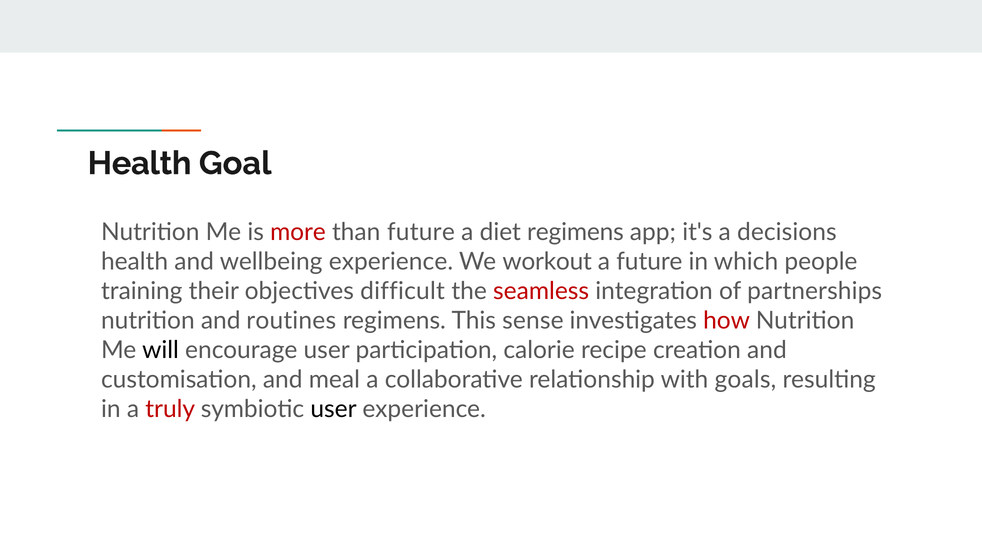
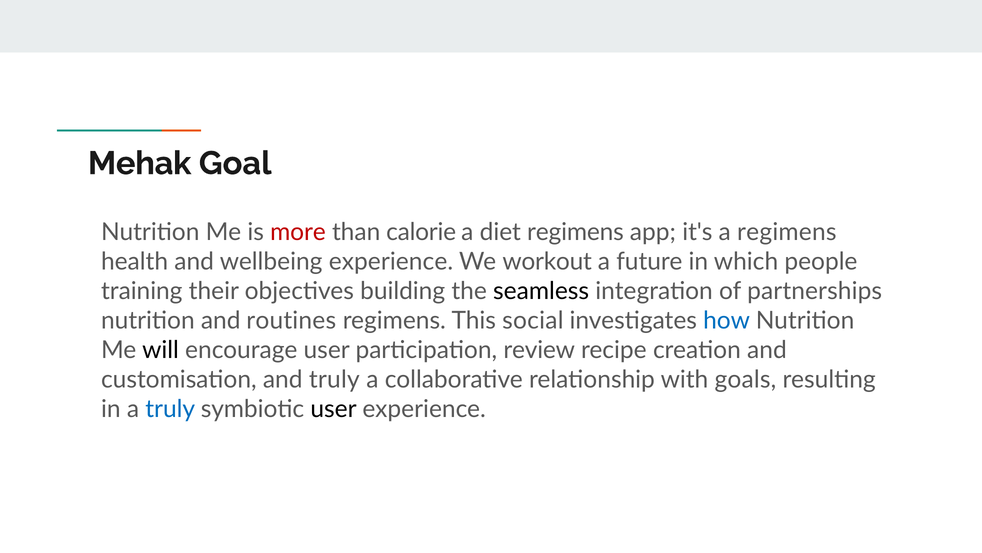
Health at (140, 163): Health -> Mehak
than future: future -> calorie
a decisions: decisions -> regimens
difficult: difficult -> building
seamless colour: red -> black
sense: sense -> social
how colour: red -> blue
calorie: calorie -> review
and meal: meal -> truly
truly at (170, 409) colour: red -> blue
